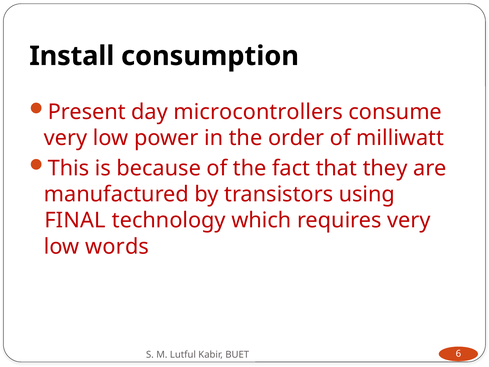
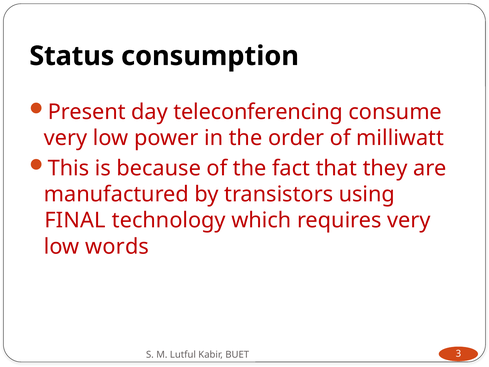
Install: Install -> Status
microcontrollers: microcontrollers -> teleconferencing
6: 6 -> 3
